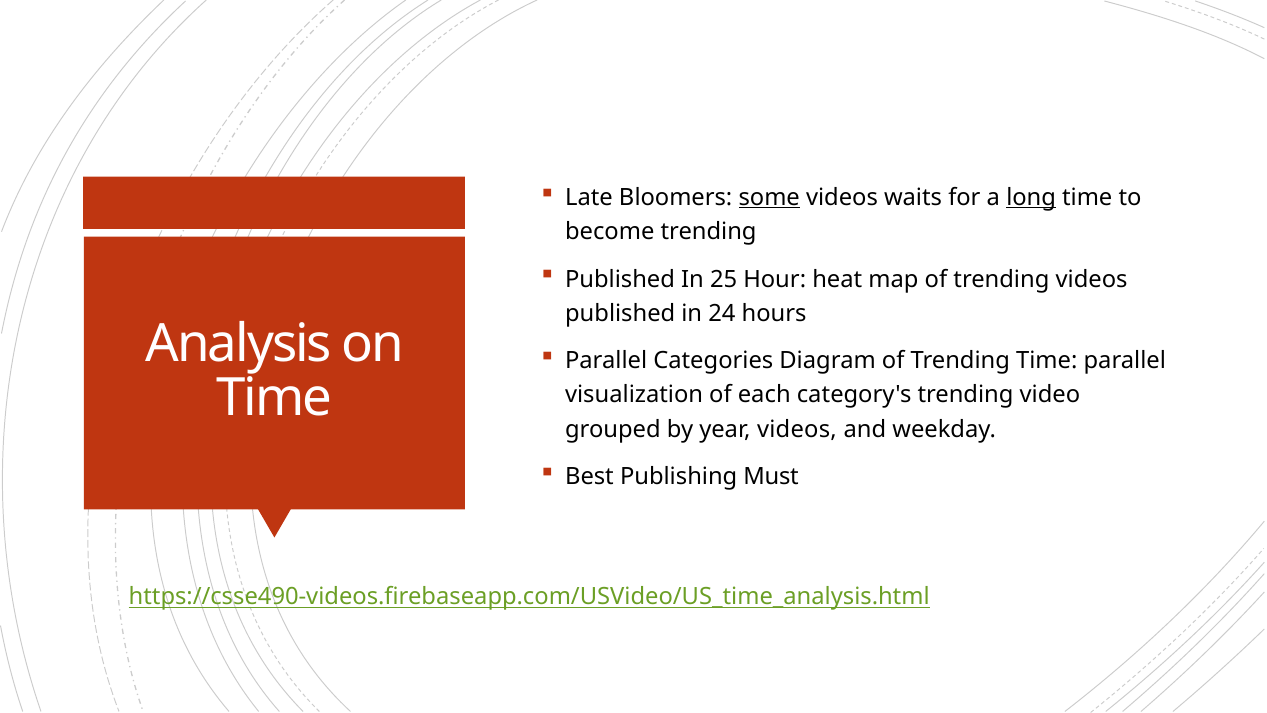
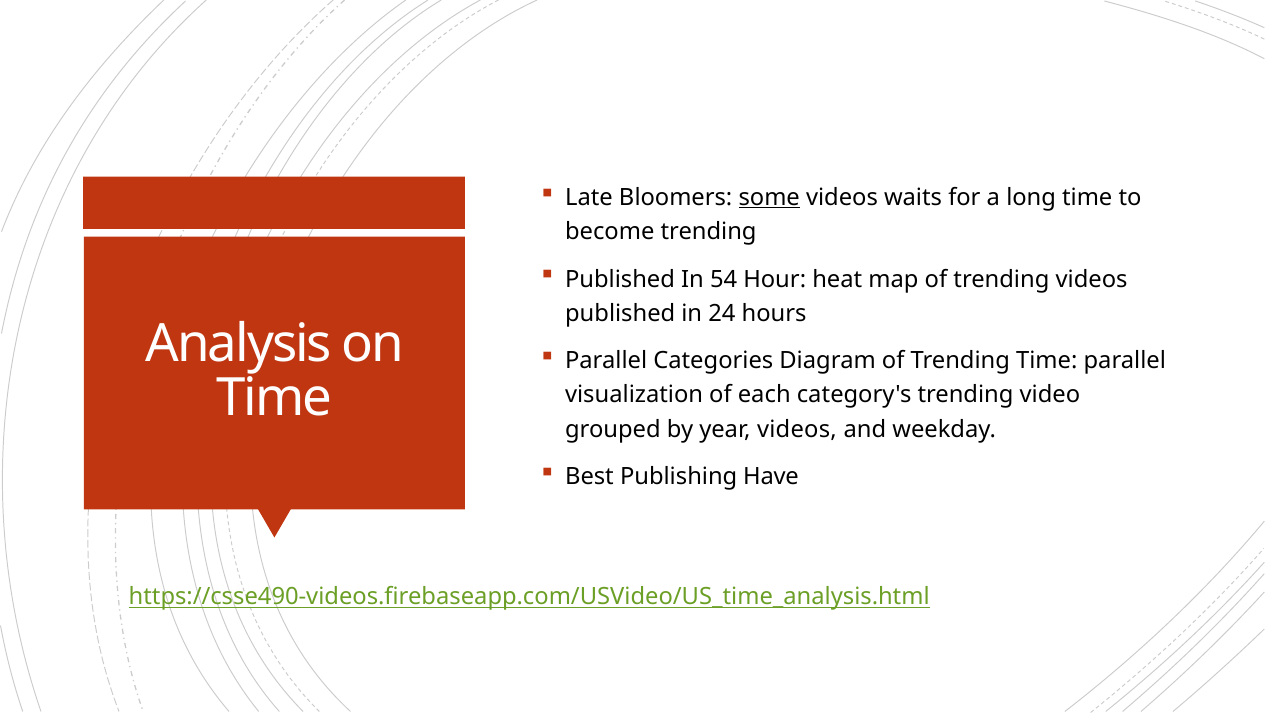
long underline: present -> none
25: 25 -> 54
Must: Must -> Have
